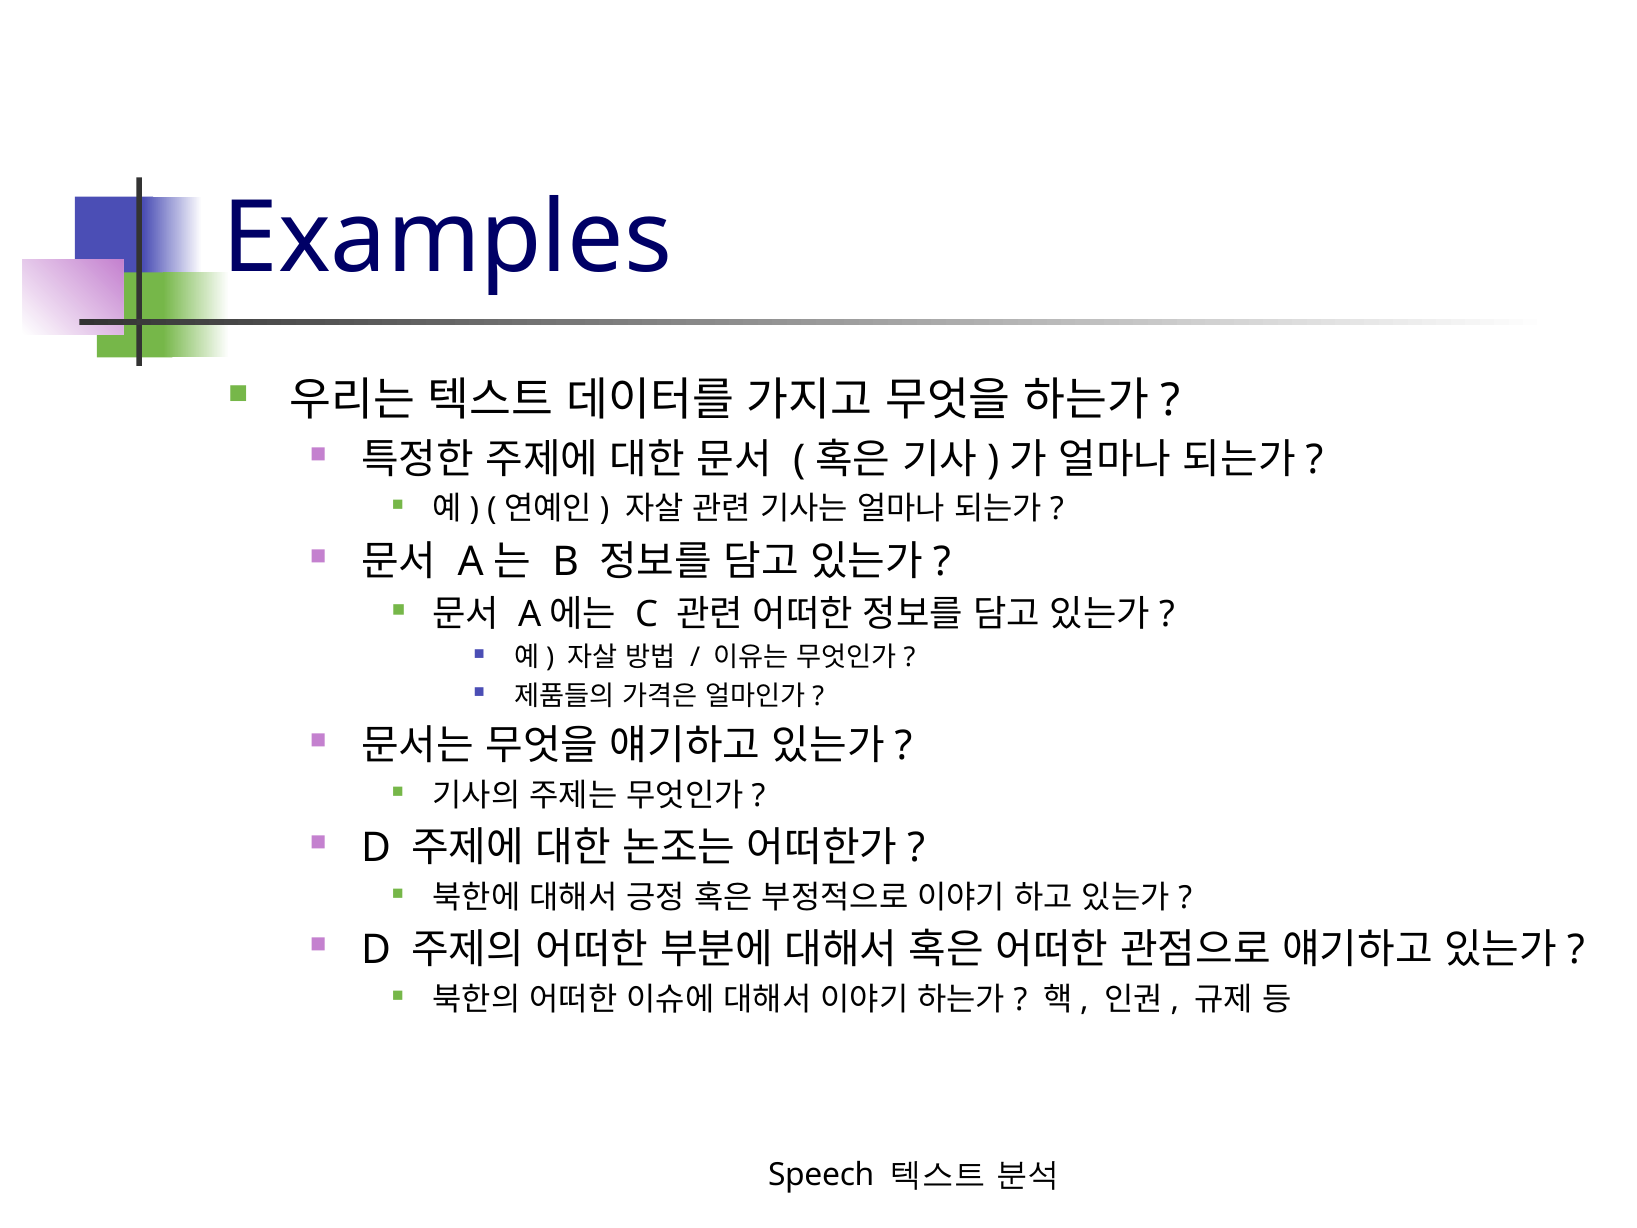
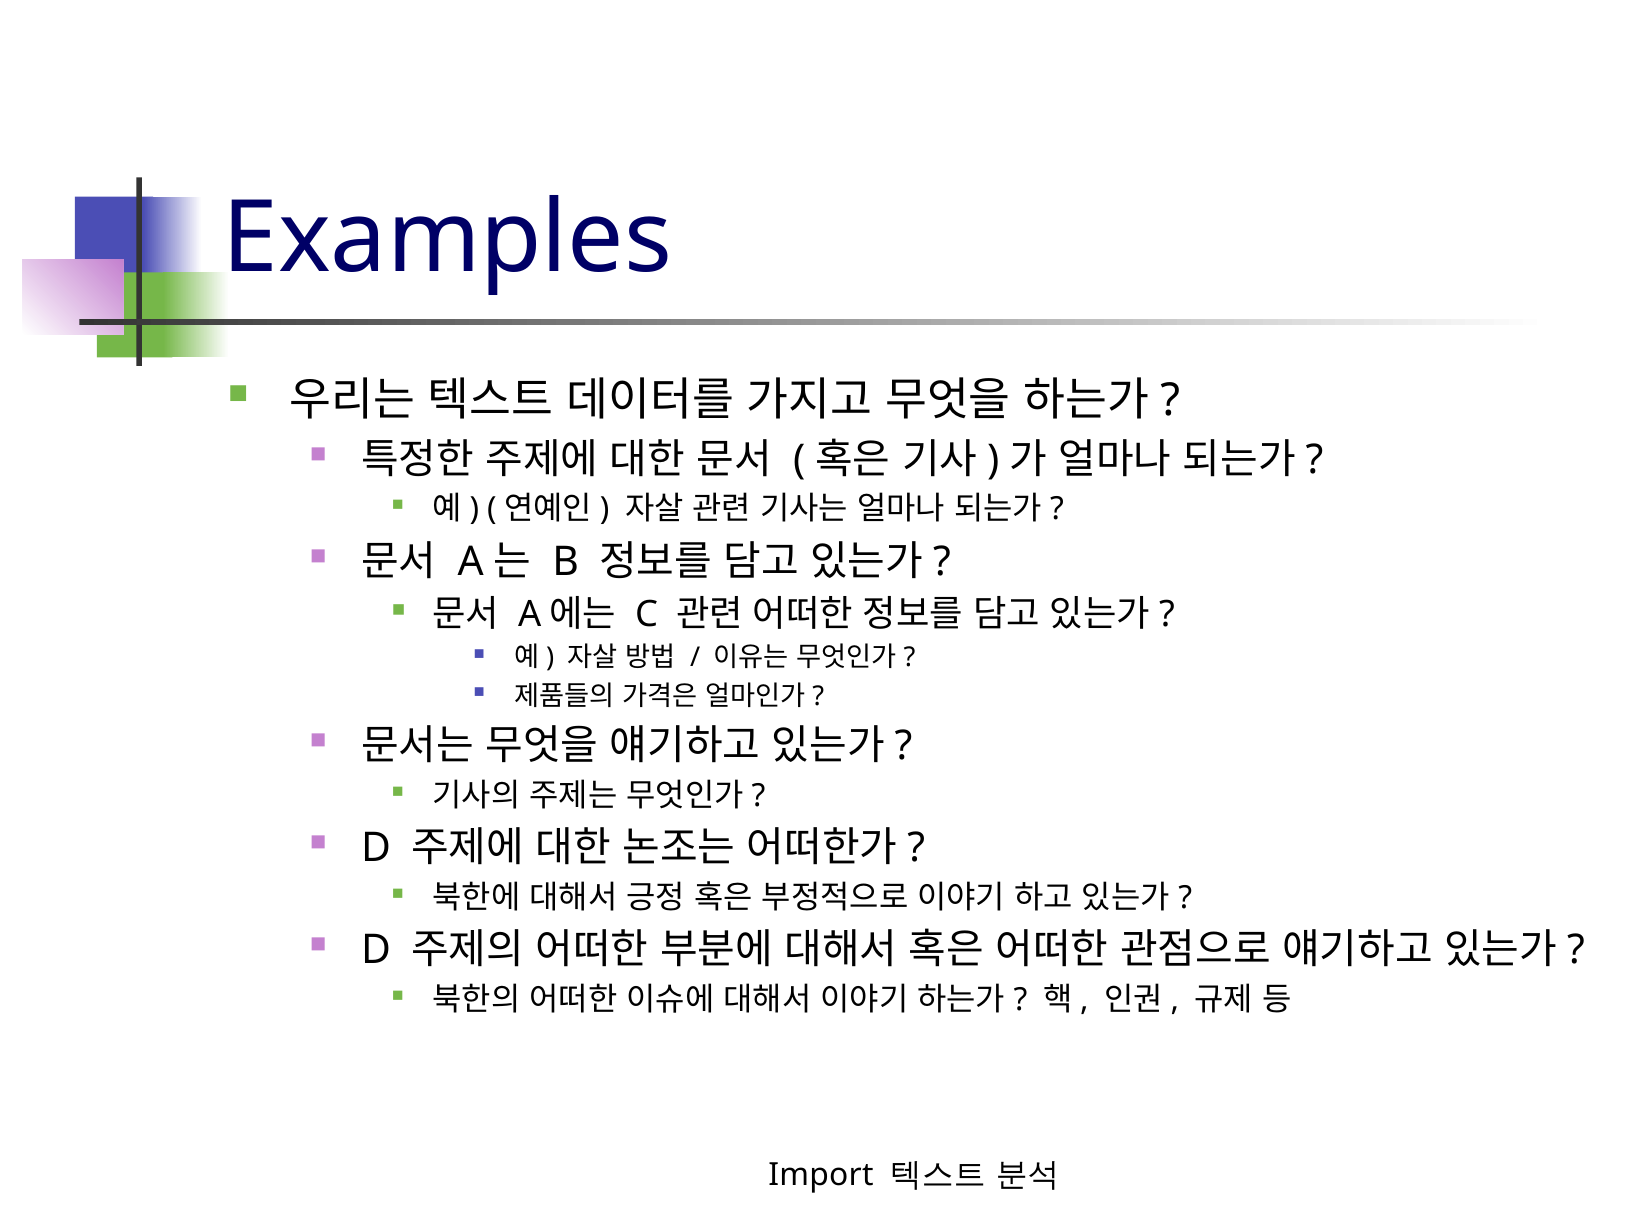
Speech: Speech -> Import
